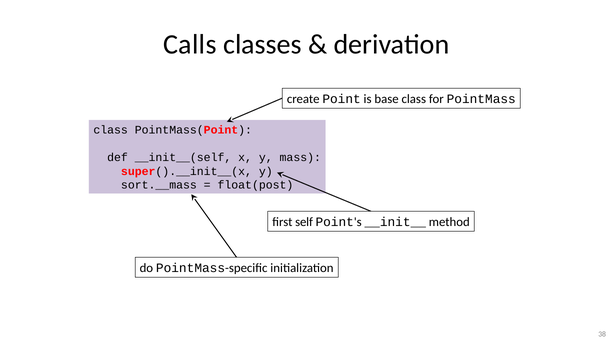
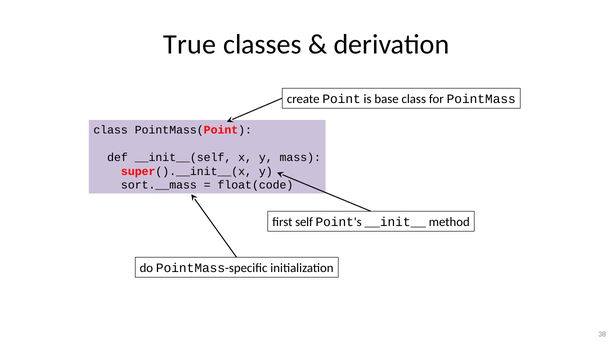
Calls: Calls -> True
float(post: float(post -> float(code
